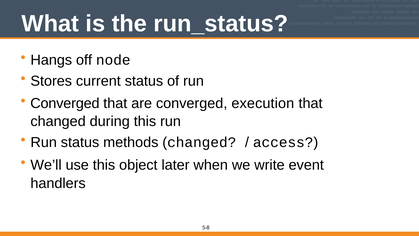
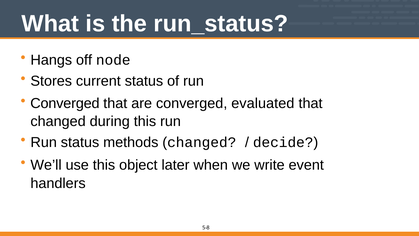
execution: execution -> evaluated
access: access -> decide
